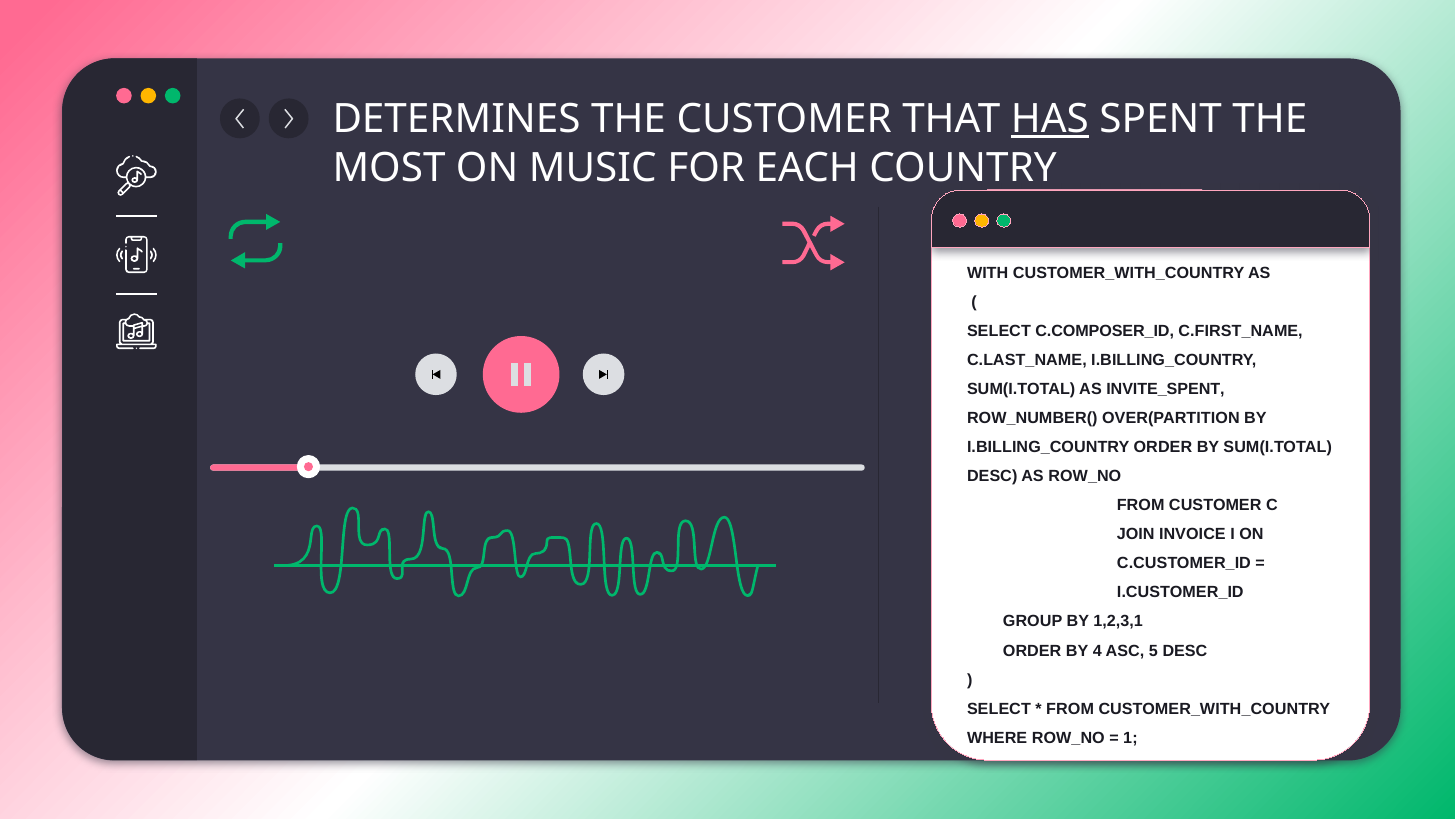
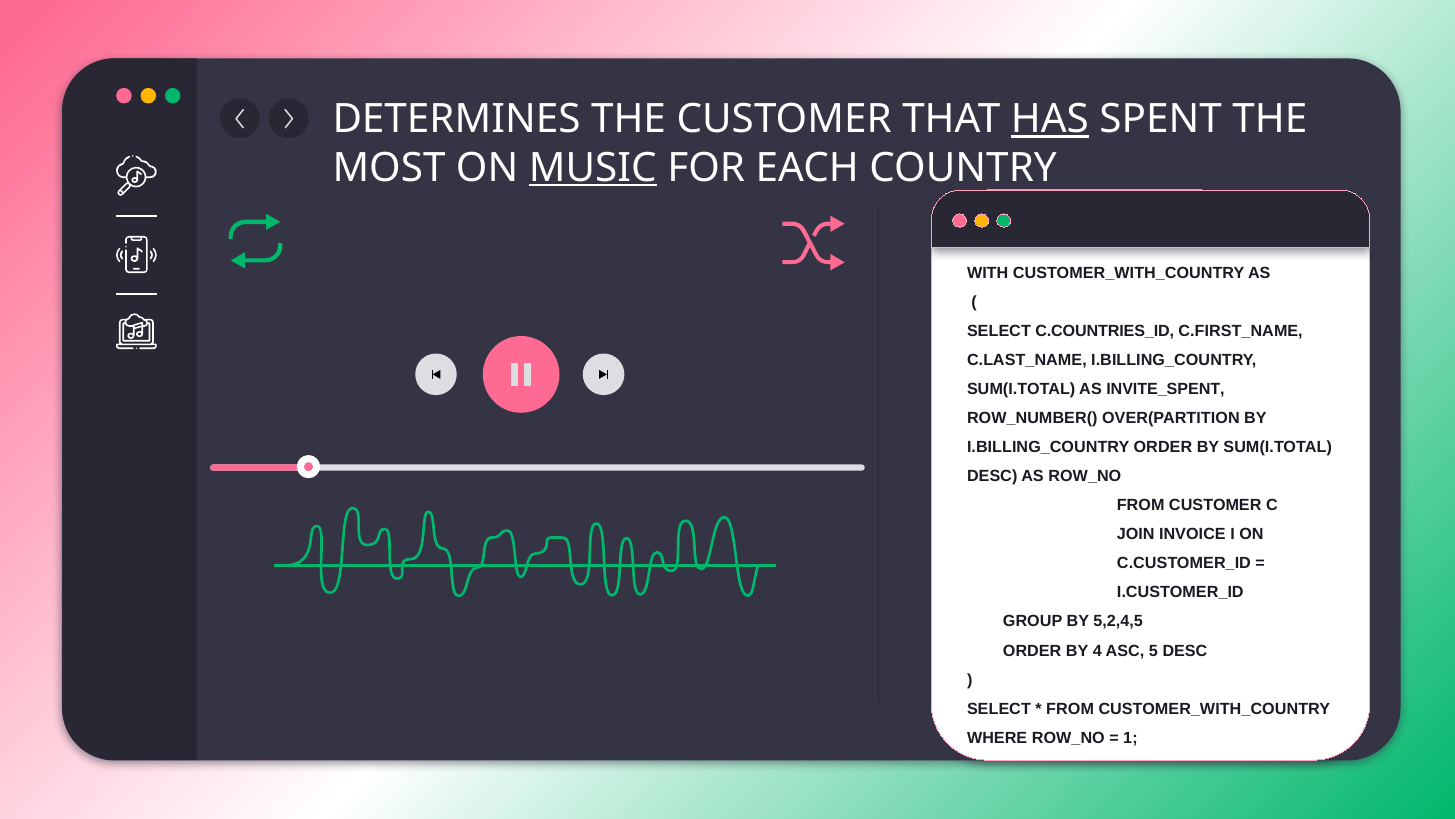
MUSIC underline: none -> present
C.COMPOSER_ID: C.COMPOSER_ID -> C.COUNTRIES_ID
1,2,3,1: 1,2,3,1 -> 5,2,4,5
